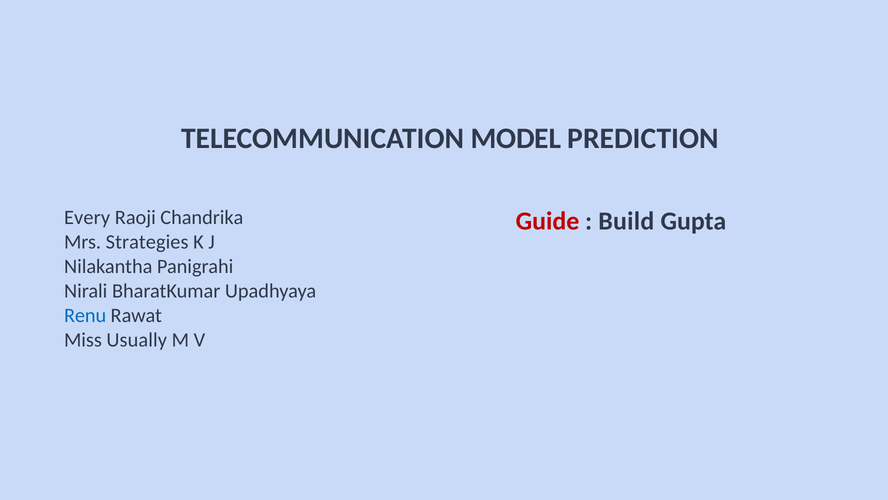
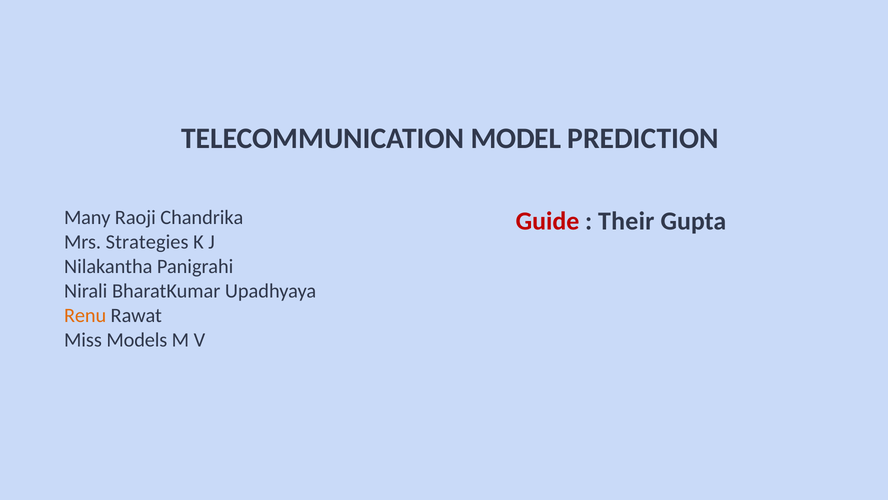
Every: Every -> Many
Build: Build -> Their
Renu colour: blue -> orange
Usually: Usually -> Models
